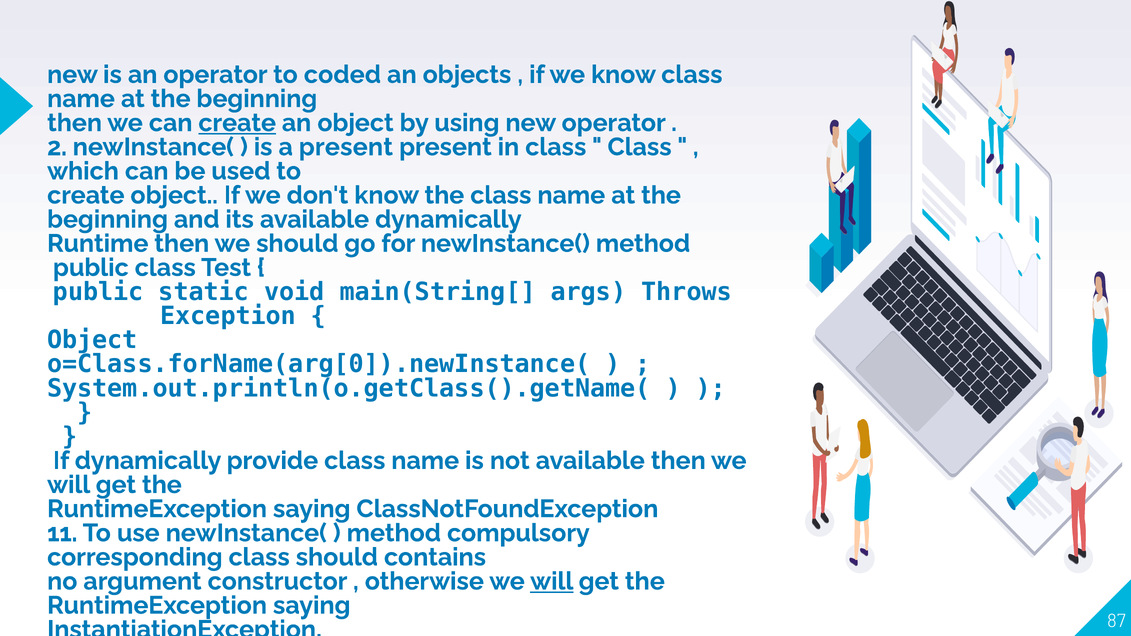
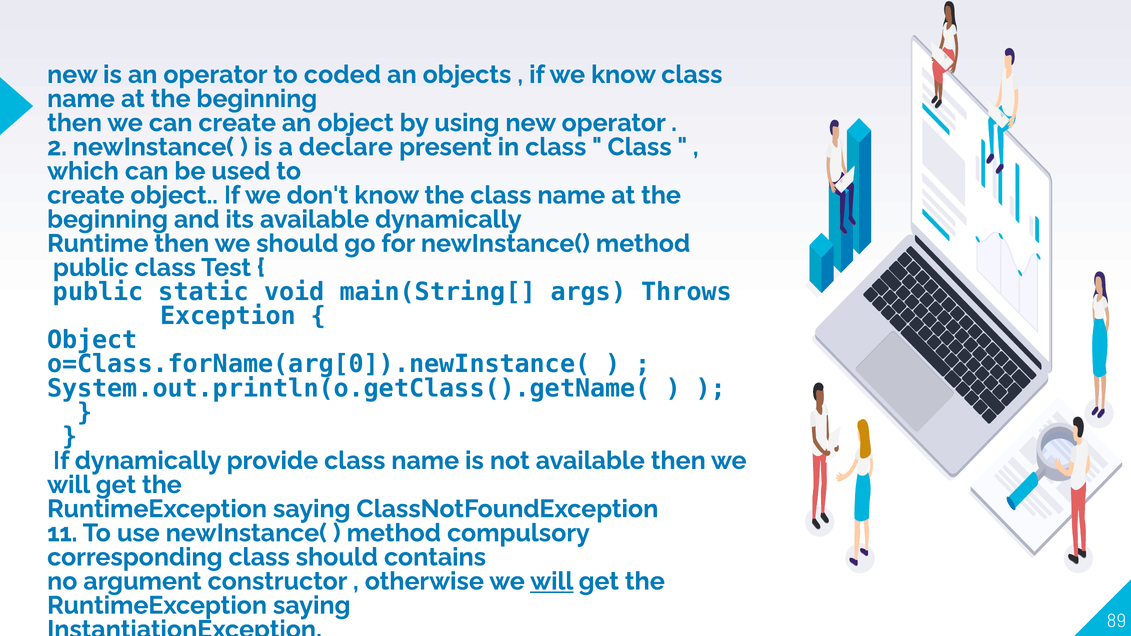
create at (237, 123) underline: present -> none
a present: present -> declare
87: 87 -> 89
